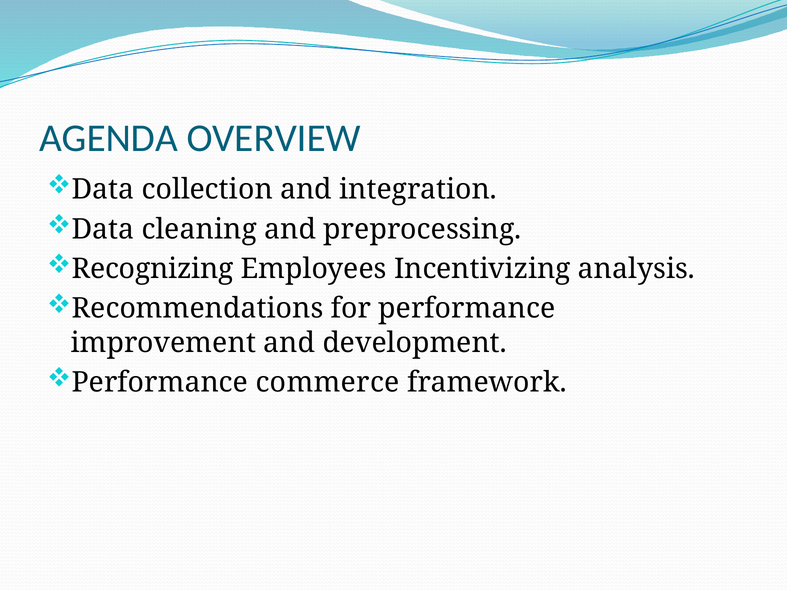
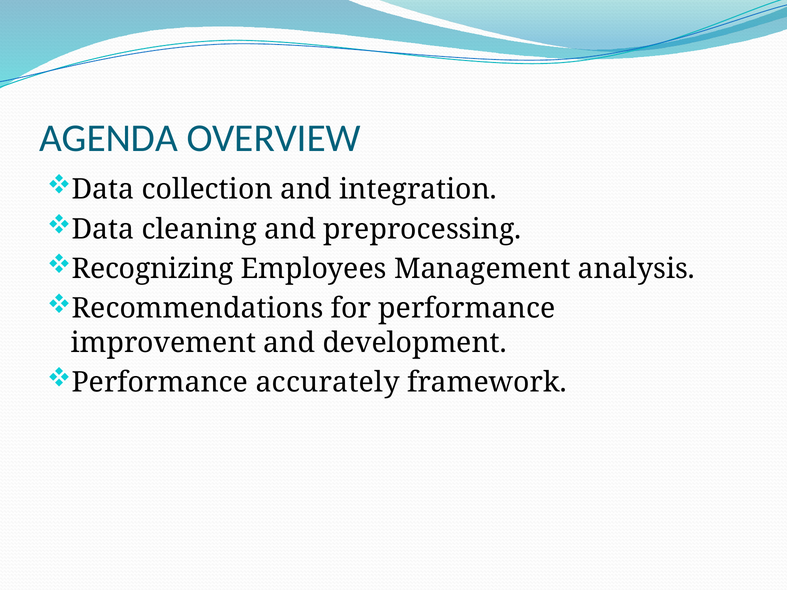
Incentivizing: Incentivizing -> Management
commerce: commerce -> accurately
